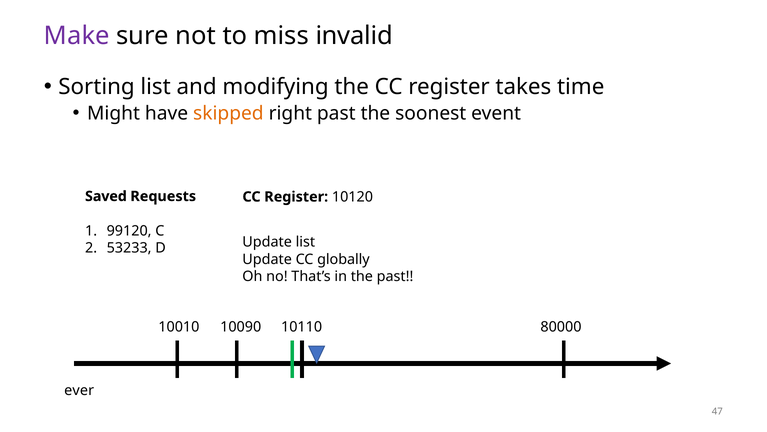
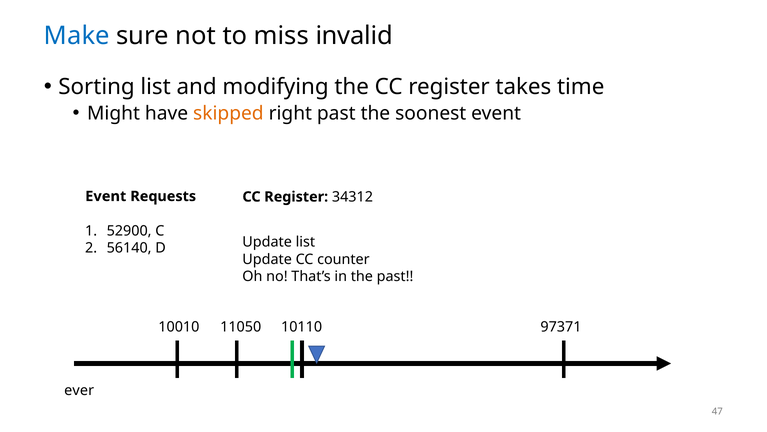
Make colour: purple -> blue
Saved at (106, 196): Saved -> Event
10120: 10120 -> 34312
99120: 99120 -> 52900
53233: 53233 -> 56140
globally: globally -> counter
10090: 10090 -> 11050
80000: 80000 -> 97371
